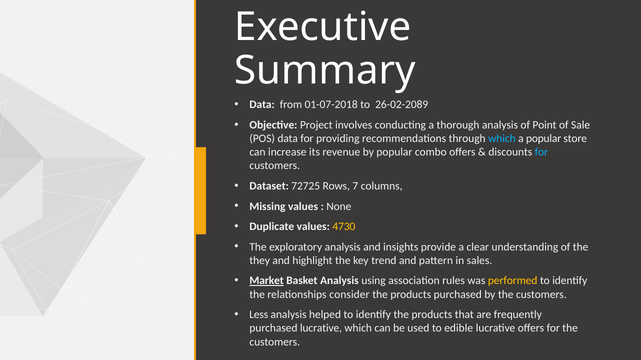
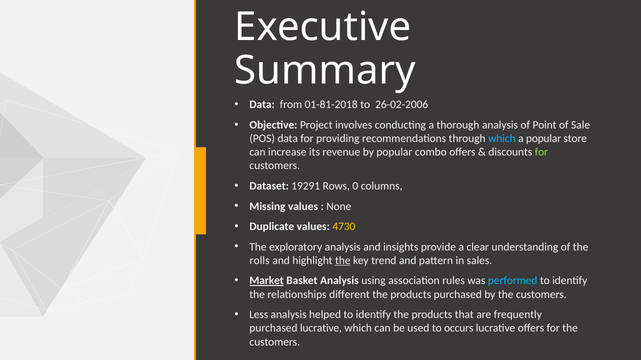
01-07-2018: 01-07-2018 -> 01-81-2018
26-02-2089: 26-02-2089 -> 26-02-2006
for at (541, 152) colour: light blue -> light green
72725: 72725 -> 19291
7: 7 -> 0
they: they -> rolls
the at (343, 261) underline: none -> present
performed colour: yellow -> light blue
consider: consider -> different
edible: edible -> occurs
